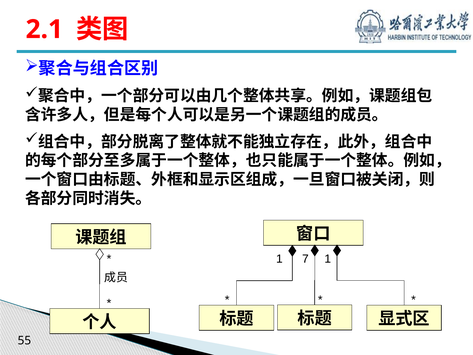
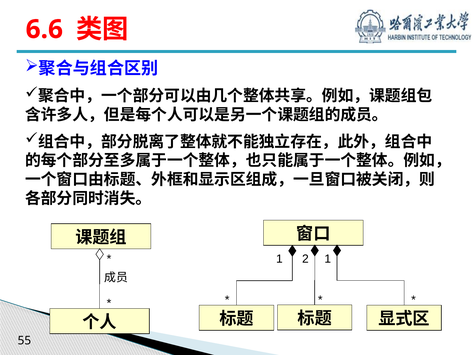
2.1: 2.1 -> 6.6
7: 7 -> 2
